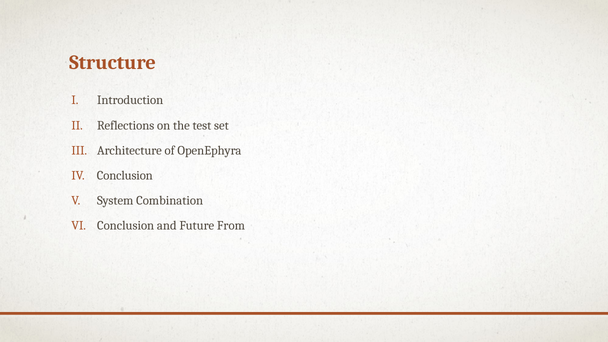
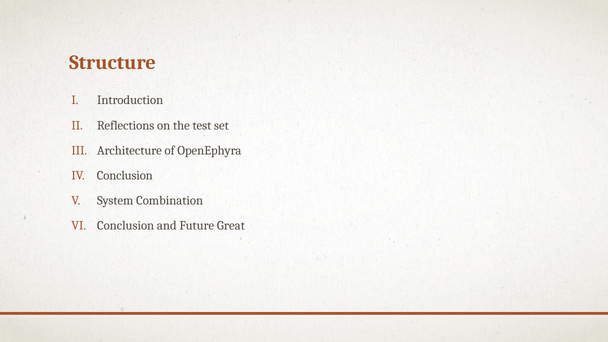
From: From -> Great
